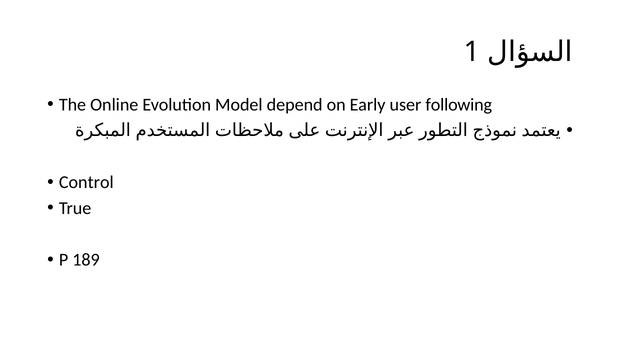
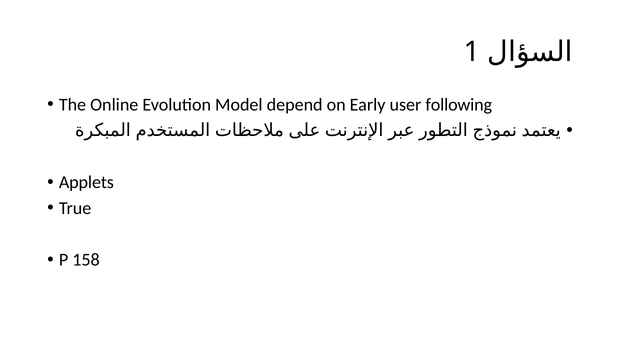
Control: Control -> Applets
189: 189 -> 158
